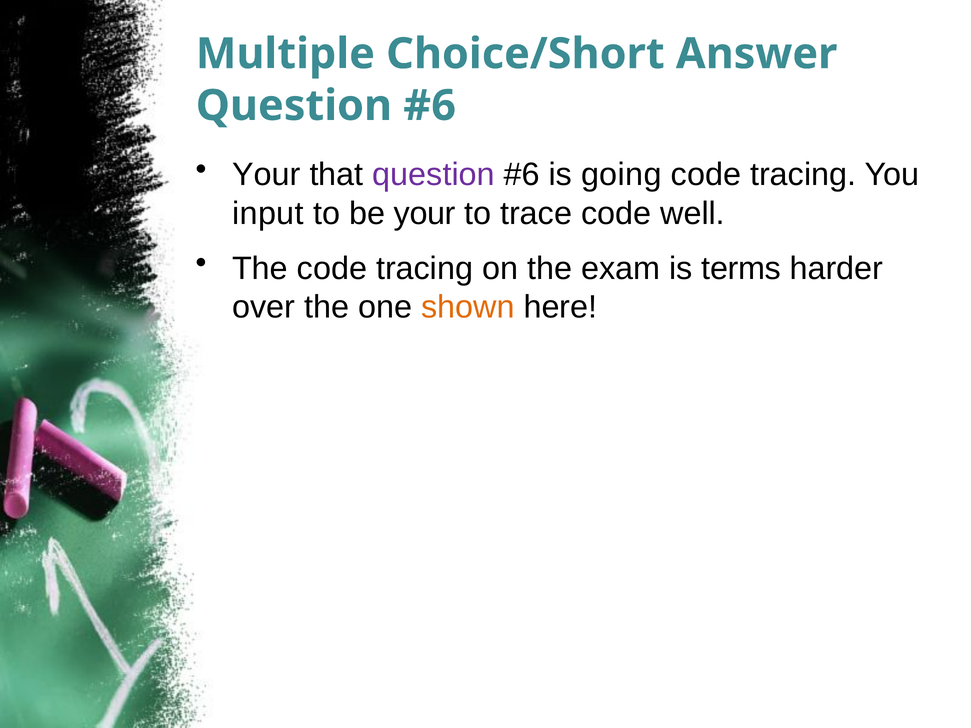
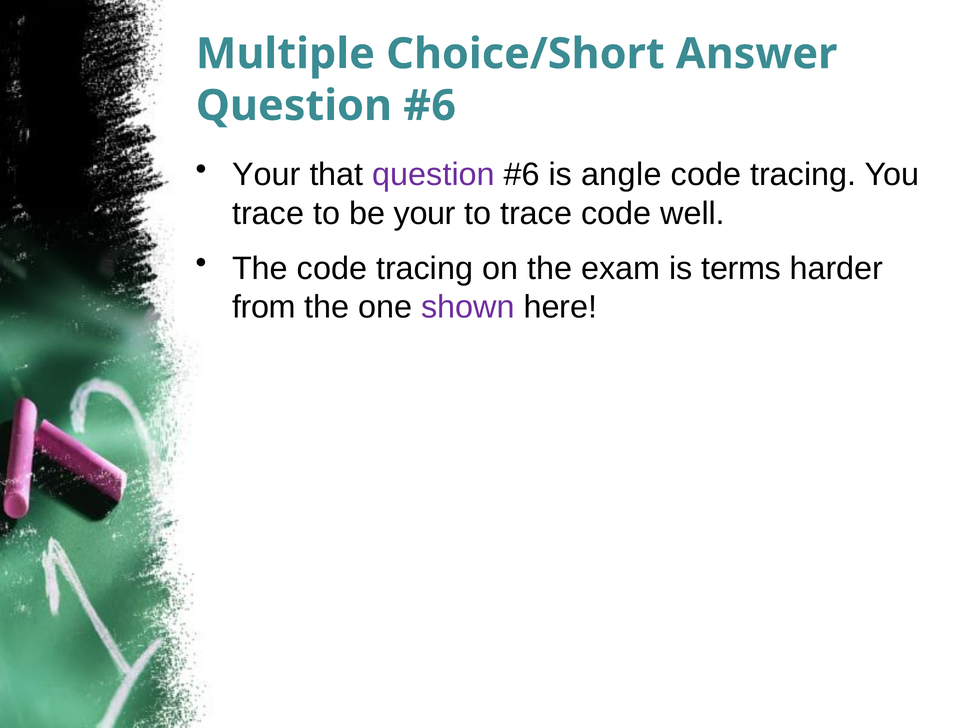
going: going -> angle
input at (268, 214): input -> trace
over: over -> from
shown colour: orange -> purple
